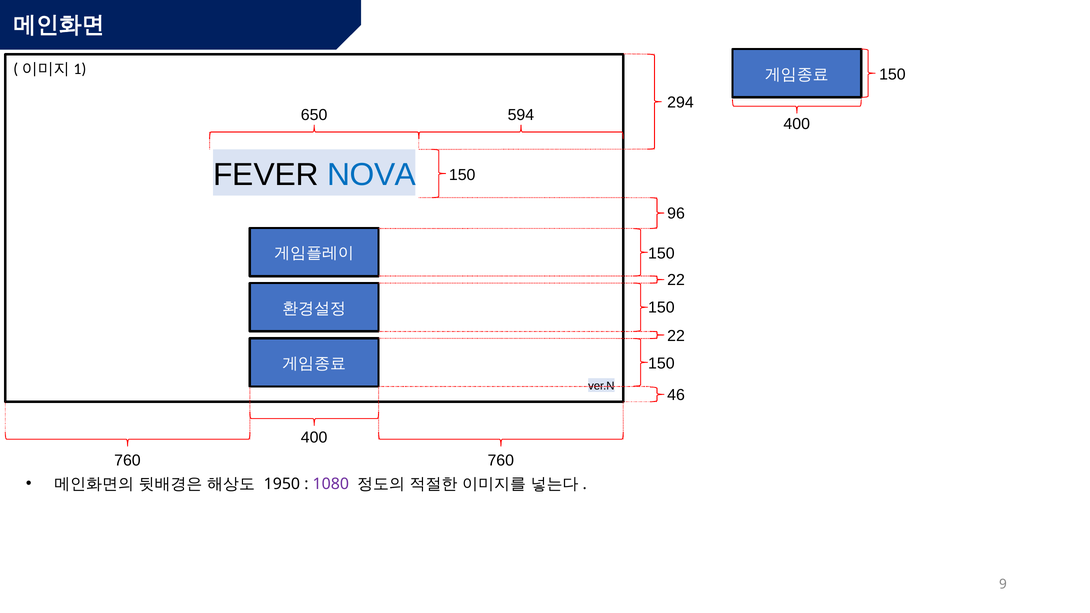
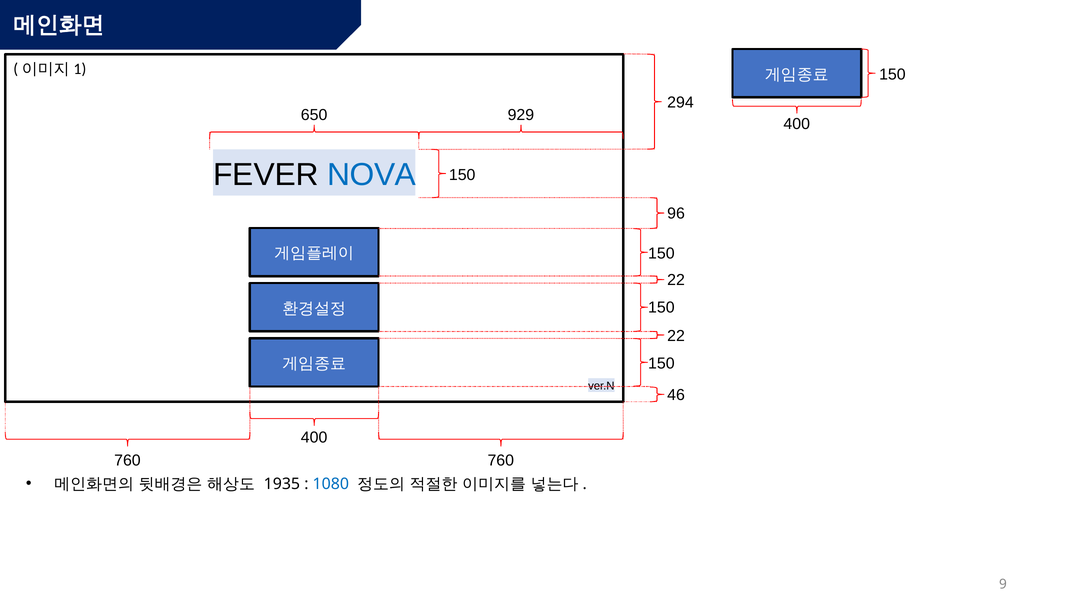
594: 594 -> 929
1950: 1950 -> 1935
1080 colour: purple -> blue
